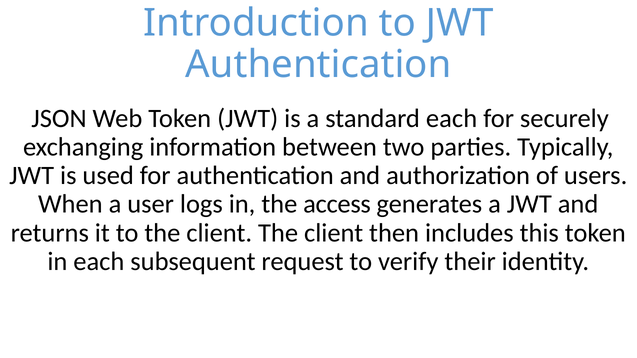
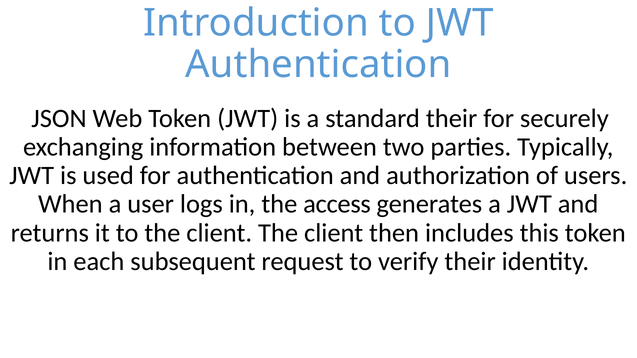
standard each: each -> their
